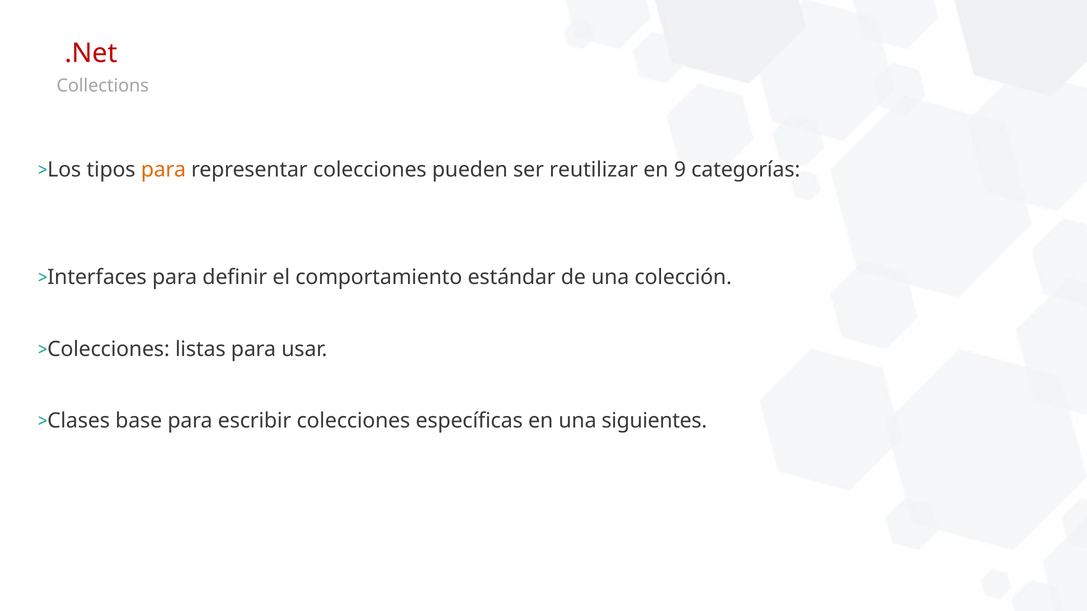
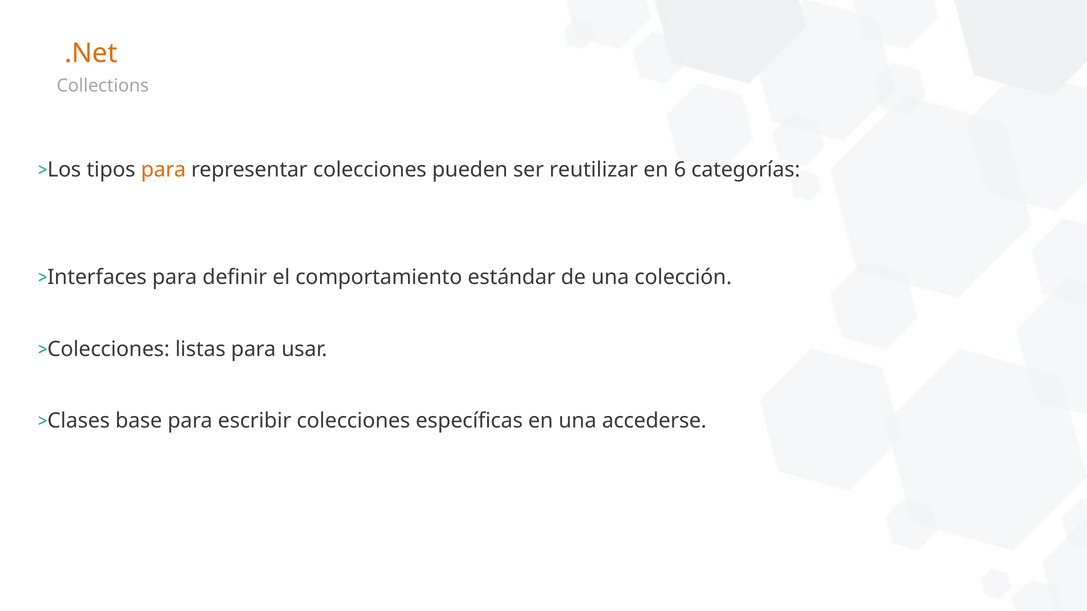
.Net colour: red -> orange
9: 9 -> 6
siguientes: siguientes -> accederse
